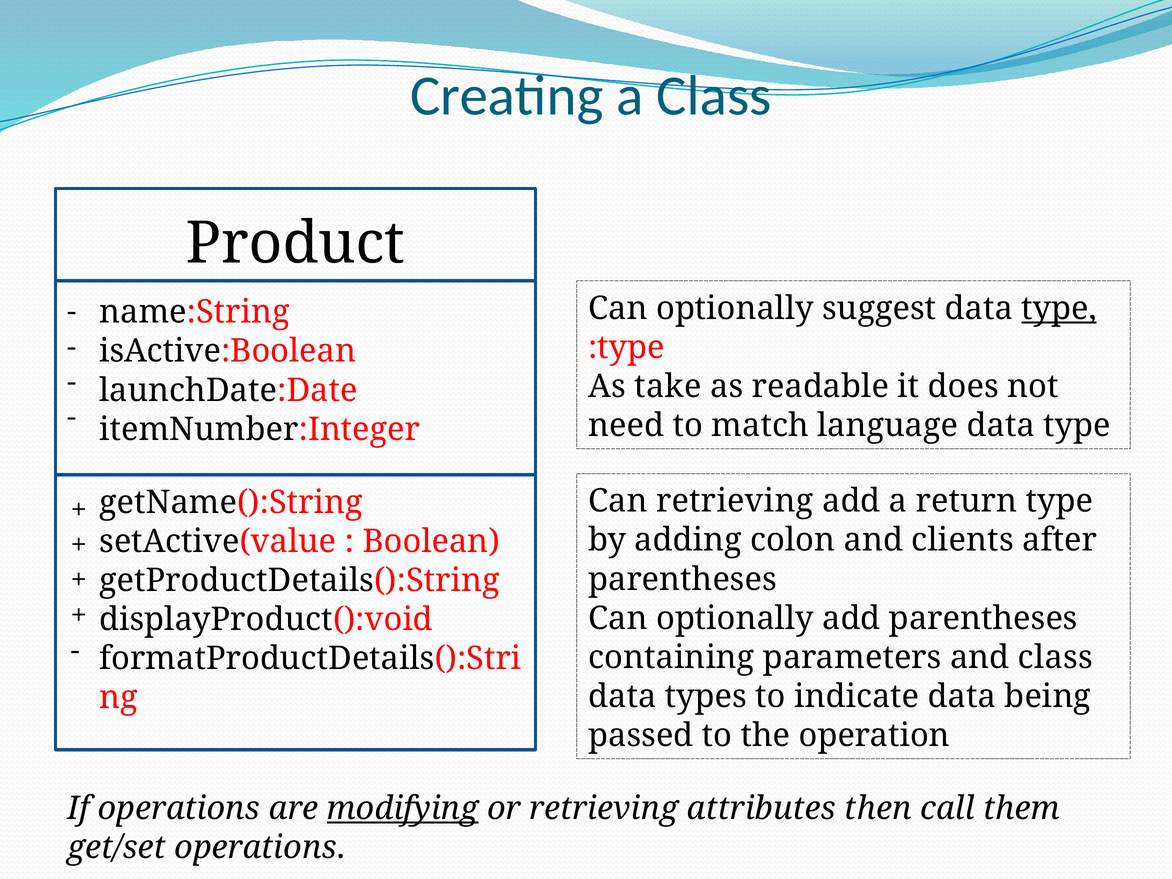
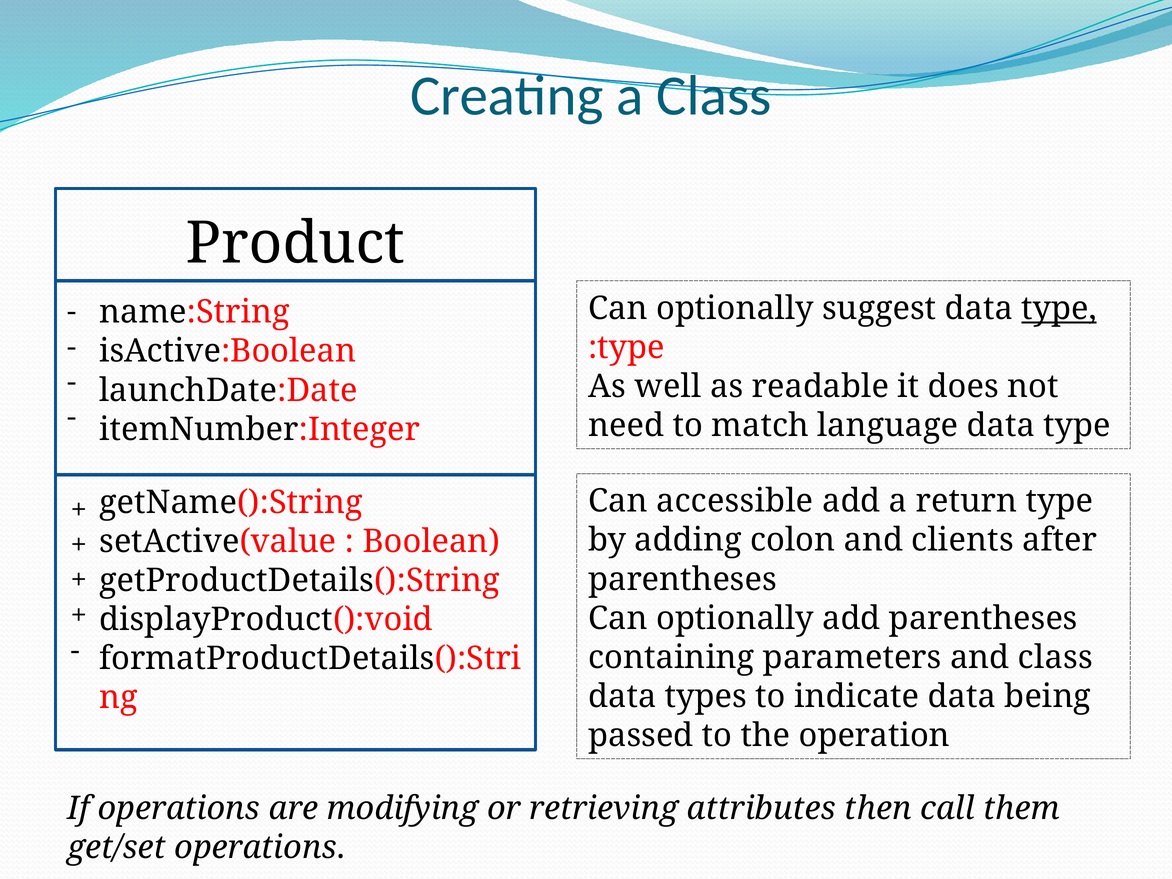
take: take -> well
Can retrieving: retrieving -> accessible
modifying underline: present -> none
